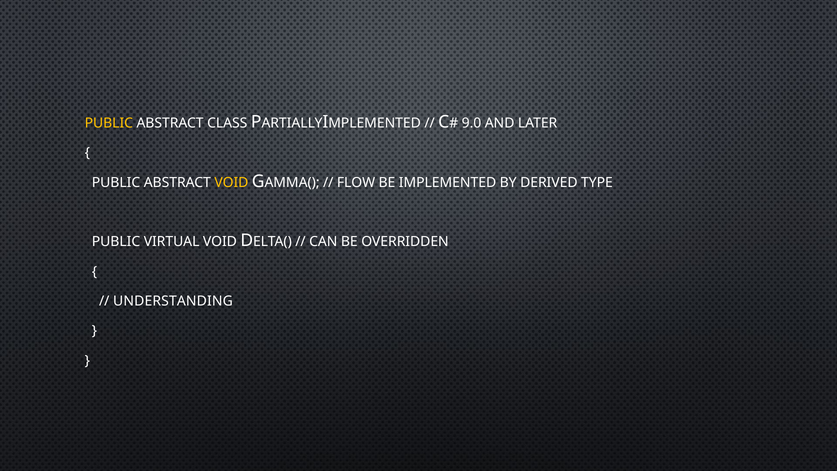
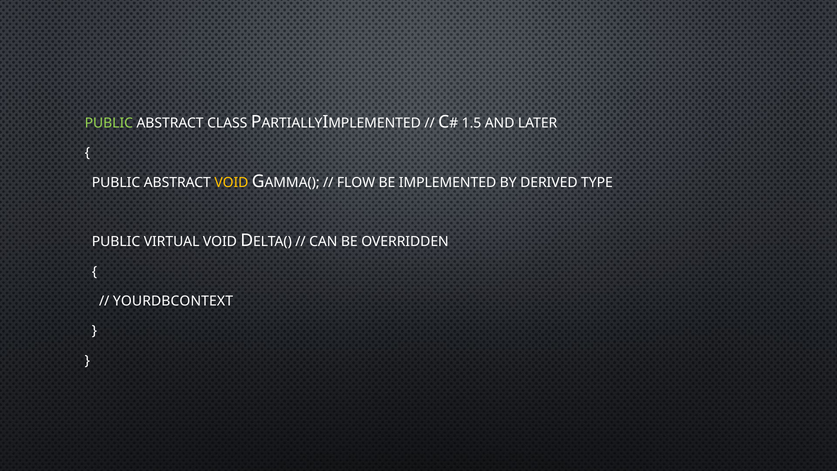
PUBLIC at (109, 123) colour: yellow -> light green
9.0: 9.0 -> 1.5
UNDERSTANDING: UNDERSTANDING -> YOURDBCONTEXT
